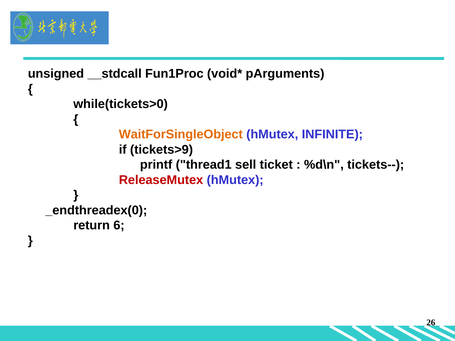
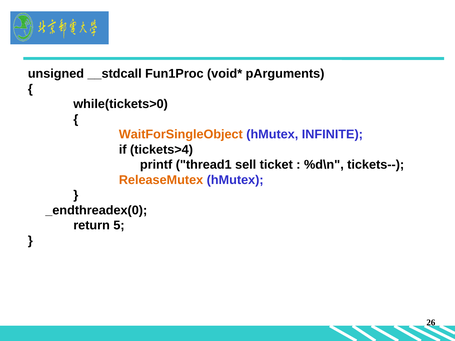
tickets>9: tickets>9 -> tickets>4
ReleaseMutex colour: red -> orange
6: 6 -> 5
